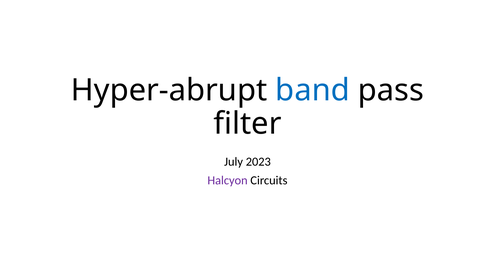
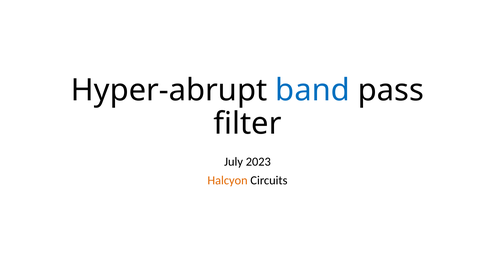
Halcyon colour: purple -> orange
